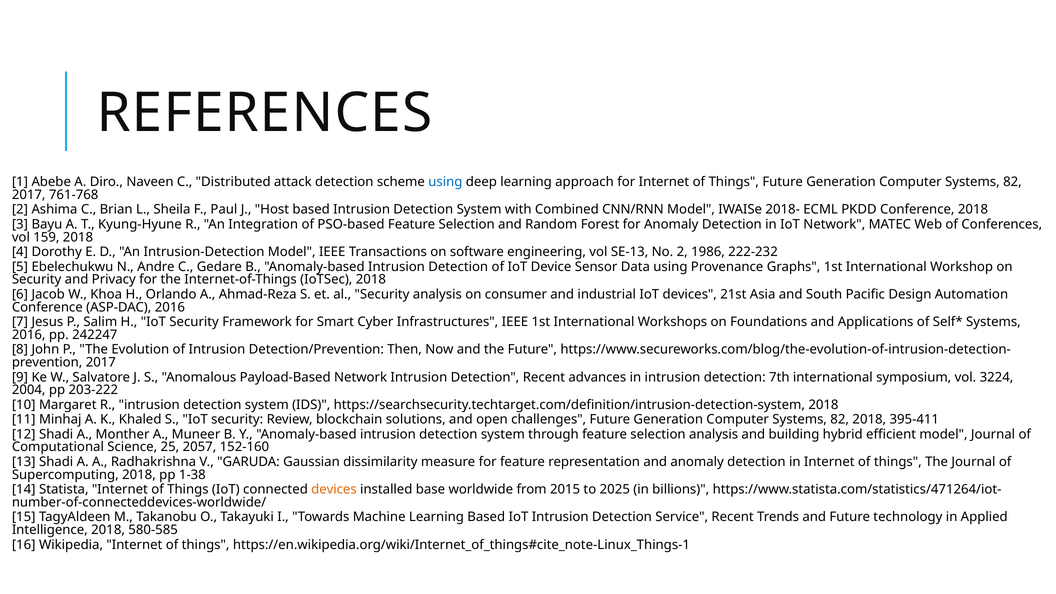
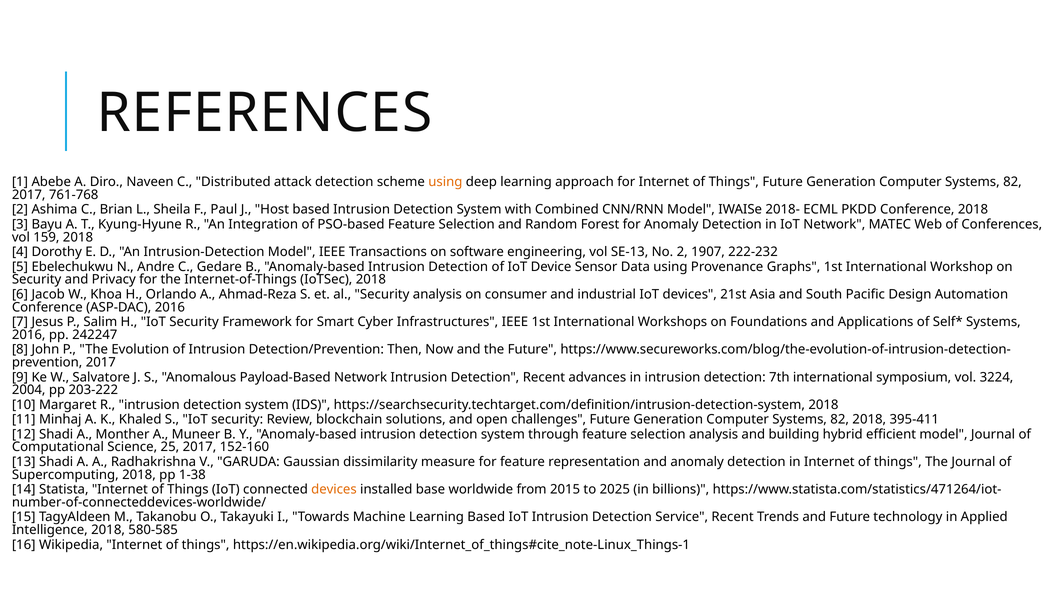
using at (445, 182) colour: blue -> orange
1986: 1986 -> 1907
25 2057: 2057 -> 2017
